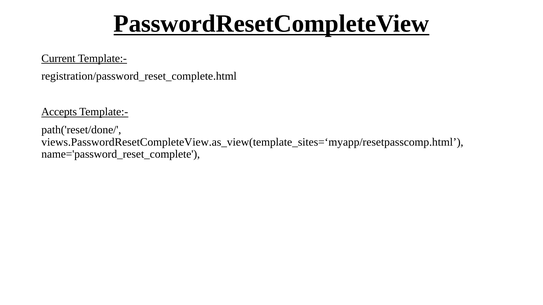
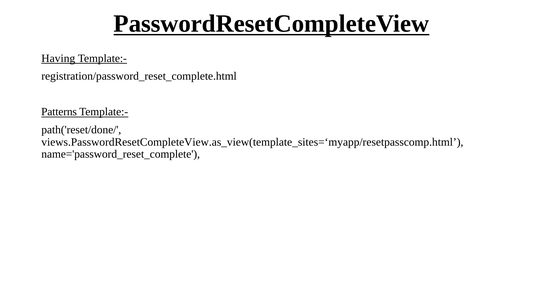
Current: Current -> Having
Accepts: Accepts -> Patterns
